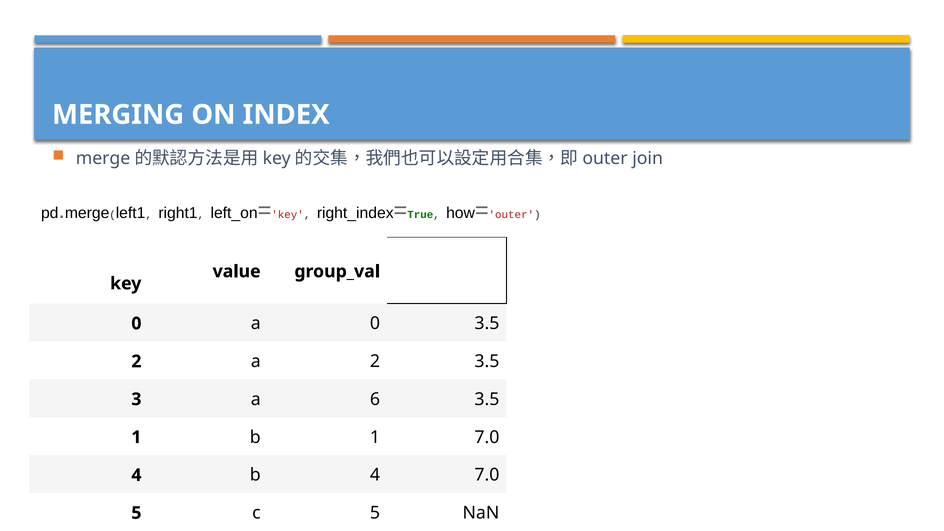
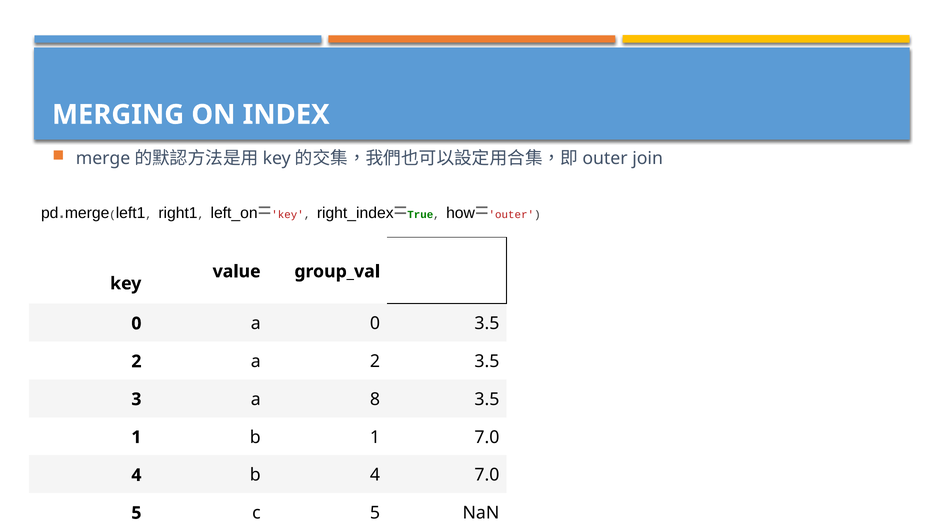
6: 6 -> 8
